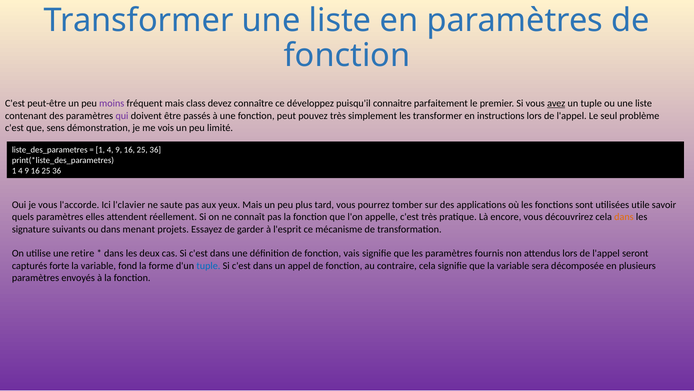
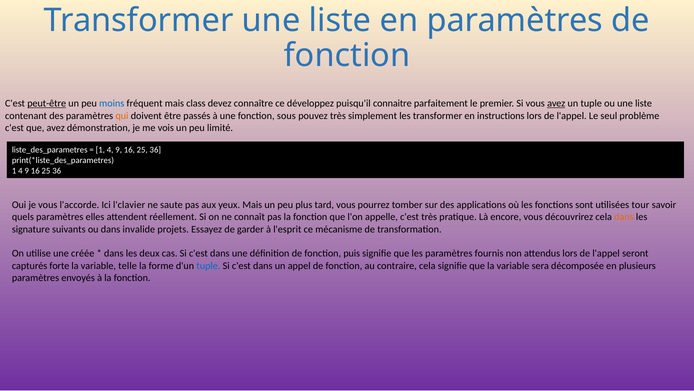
peut-être underline: none -> present
moins colour: purple -> blue
qui colour: purple -> orange
peut: peut -> sous
que sens: sens -> avez
utile: utile -> tour
menant: menant -> invalide
retire: retire -> créée
vais: vais -> puis
fond: fond -> telle
